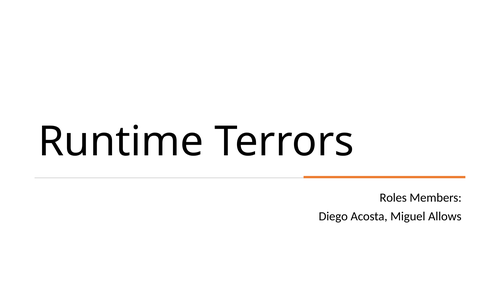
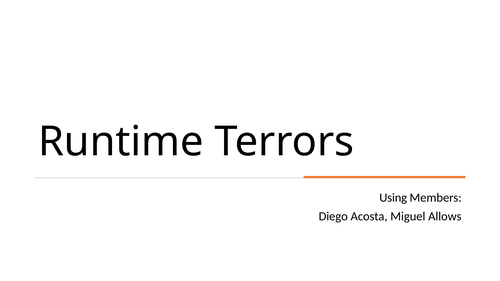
Roles: Roles -> Using
